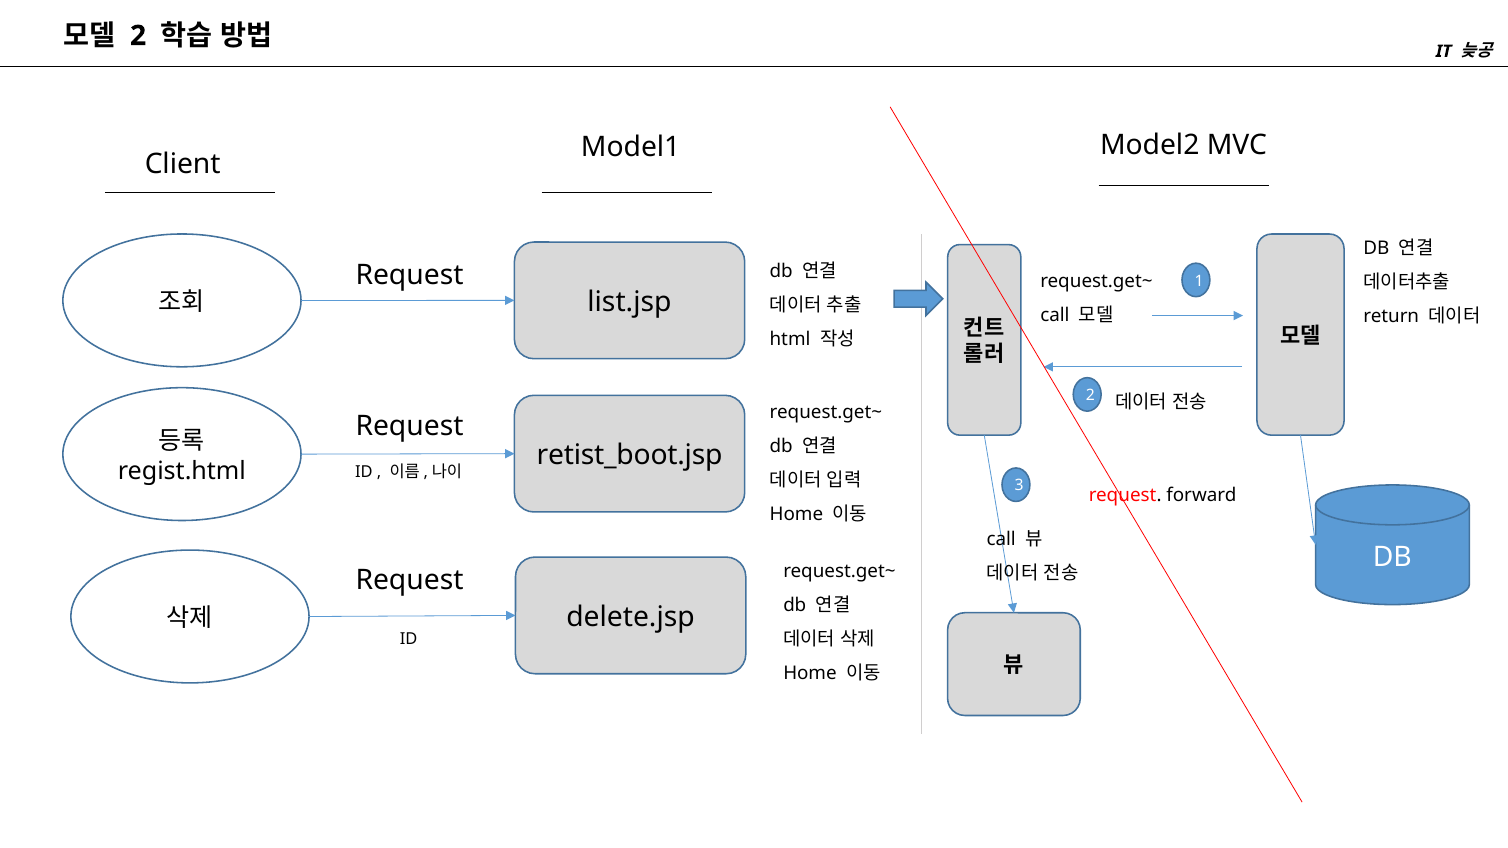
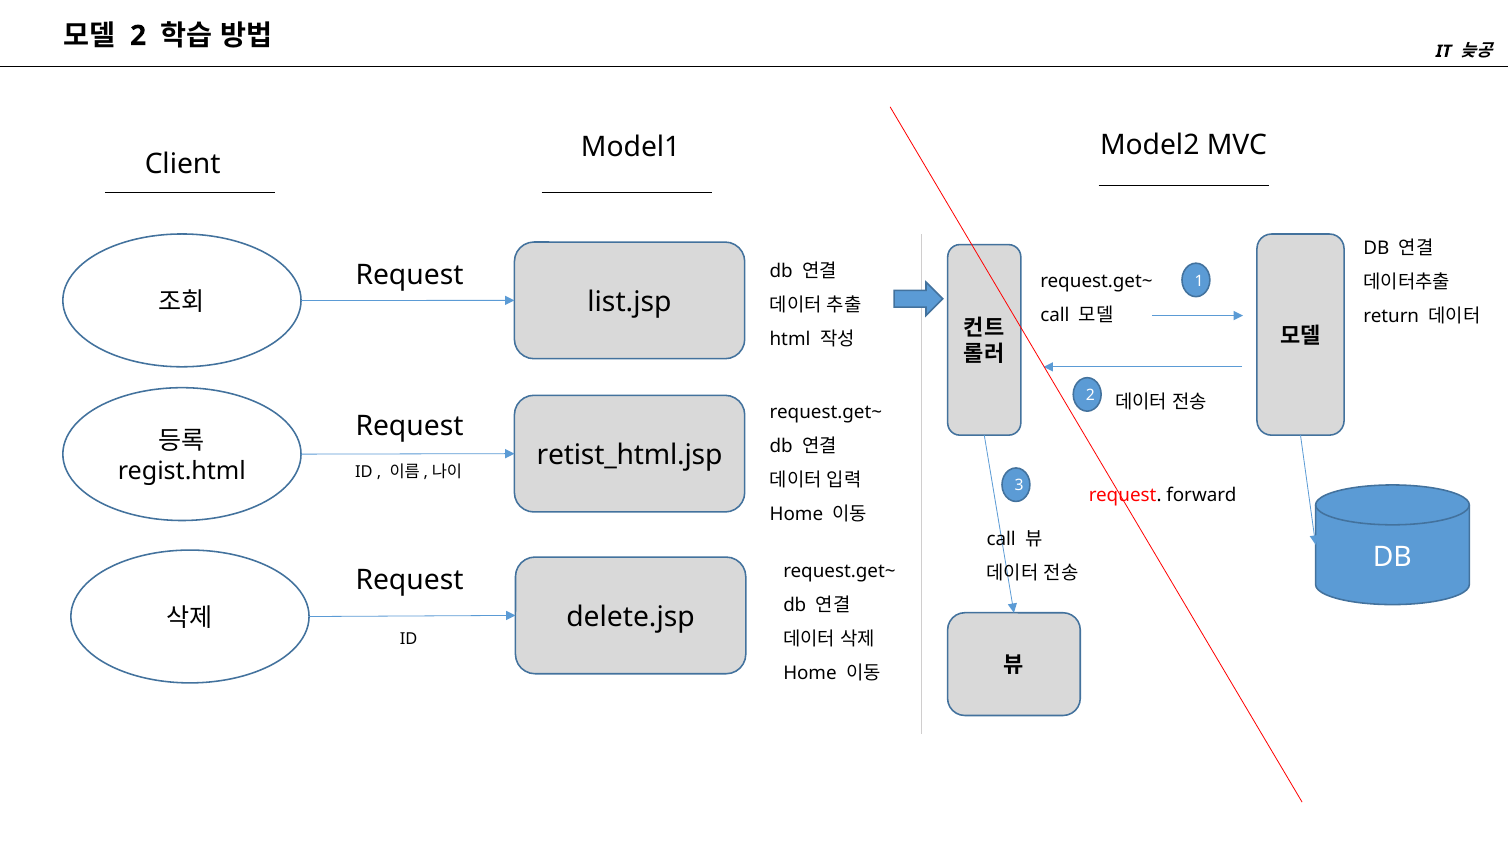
retist_boot.jsp: retist_boot.jsp -> retist_html.jsp
